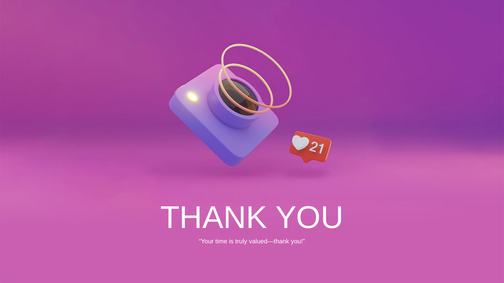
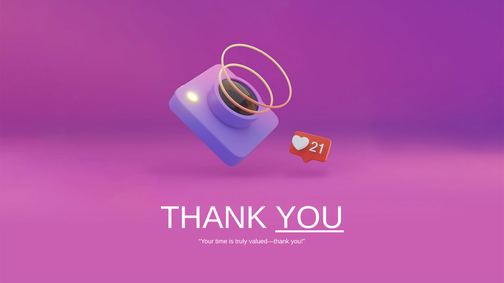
YOU at (309, 218) underline: none -> present
